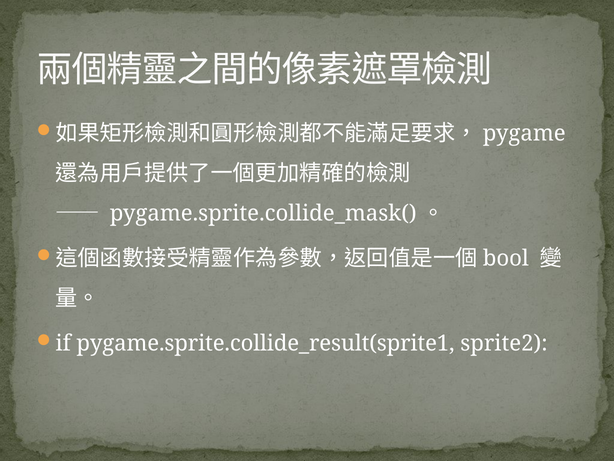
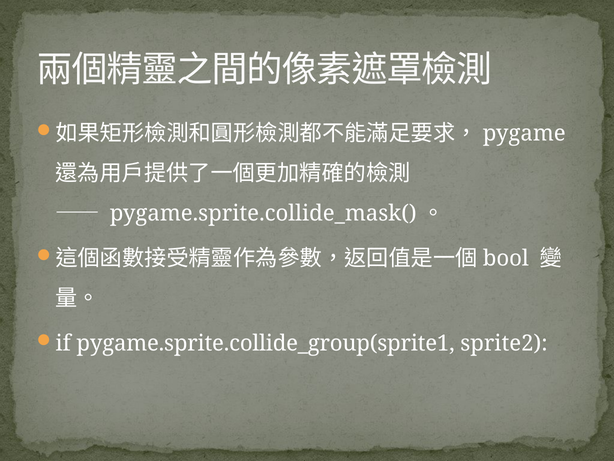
pygame.sprite.collide_result(sprite1: pygame.sprite.collide_result(sprite1 -> pygame.sprite.collide_group(sprite1
